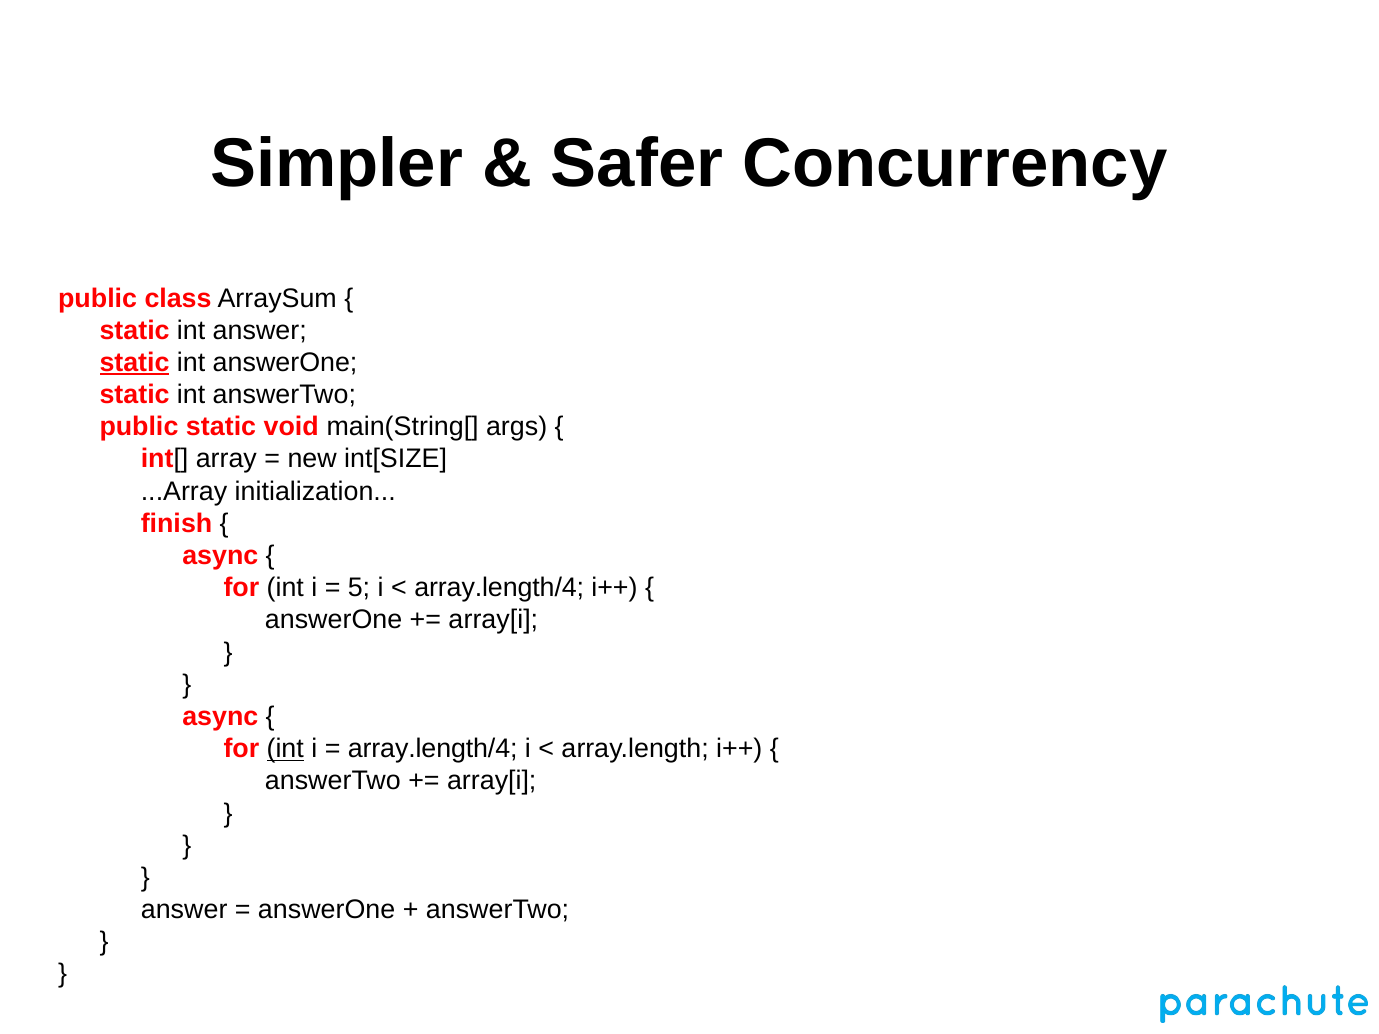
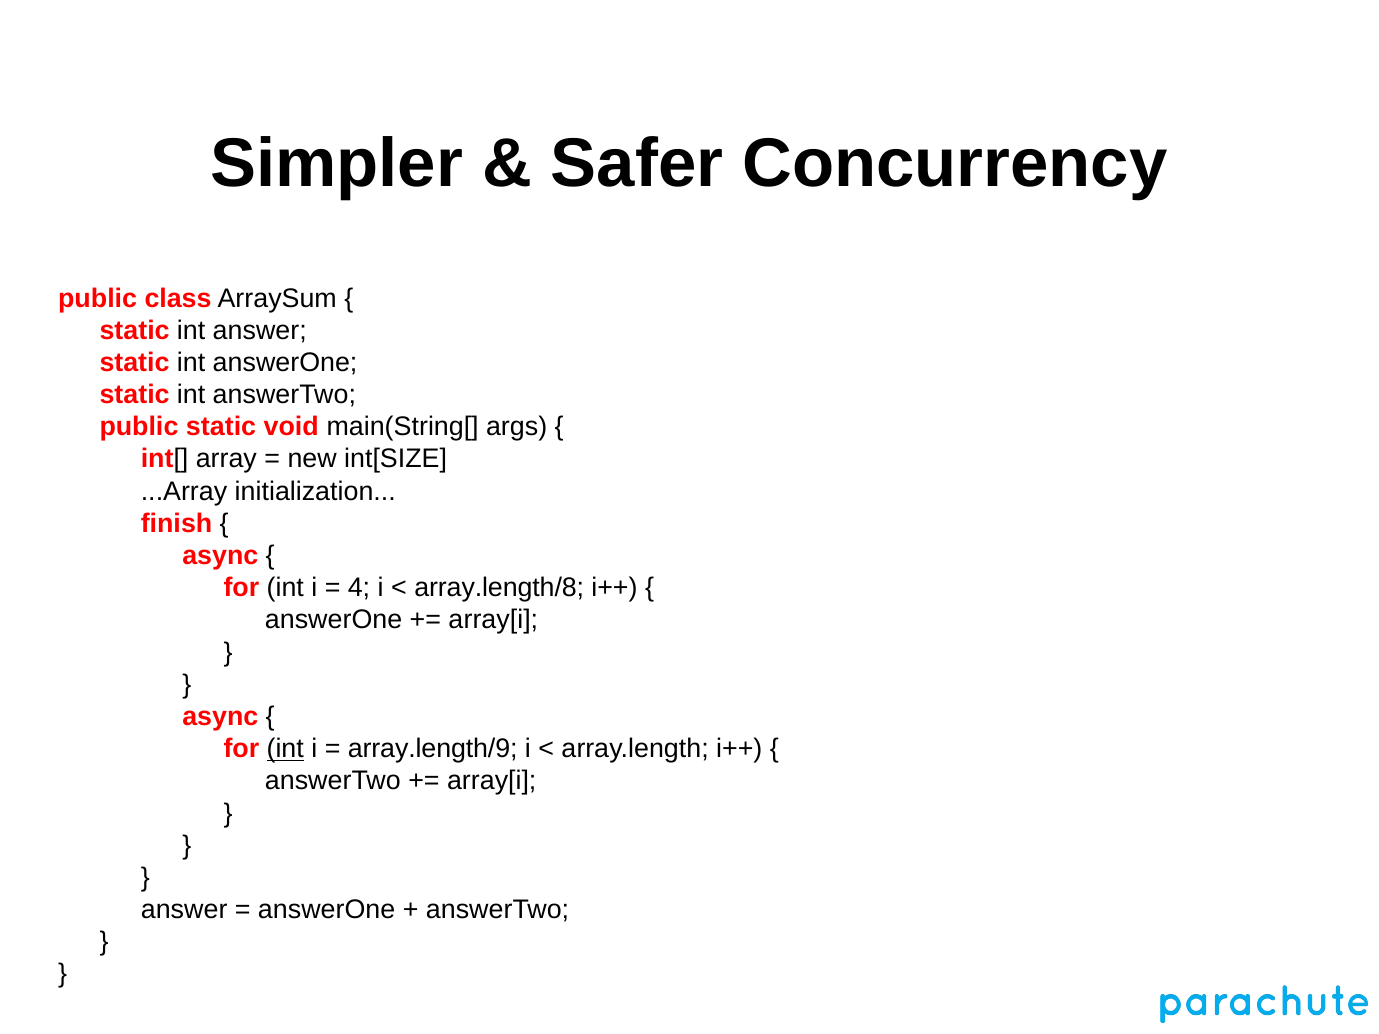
static at (135, 363) underline: present -> none
5: 5 -> 4
array.length/4 at (499, 588): array.length/4 -> array.length/8
array.length/4 at (433, 749): array.length/4 -> array.length/9
